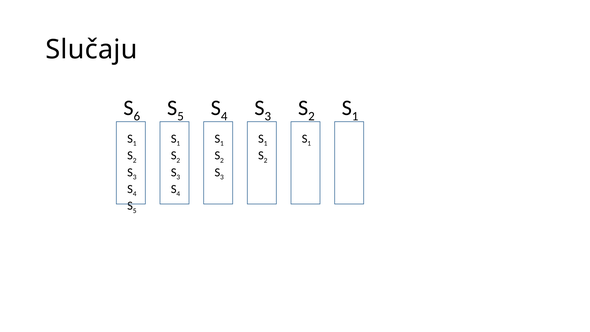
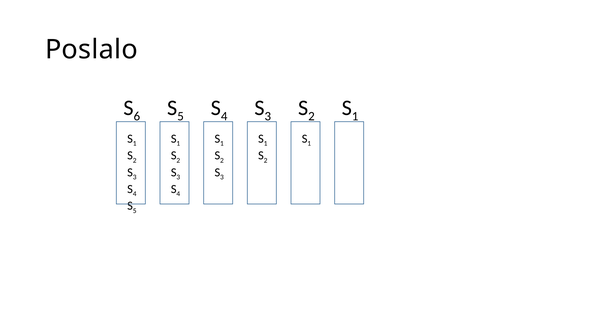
Slučaju: Slučaju -> Poslalo
